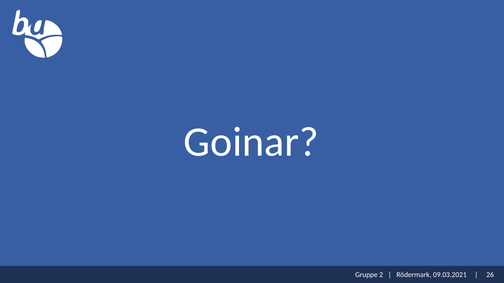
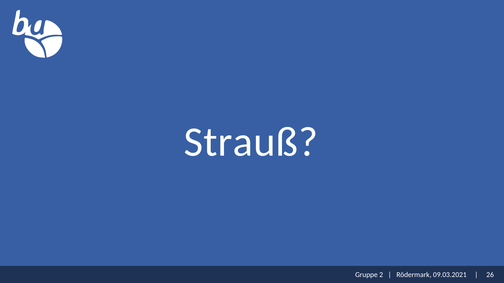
Goinar: Goinar -> Strauß
